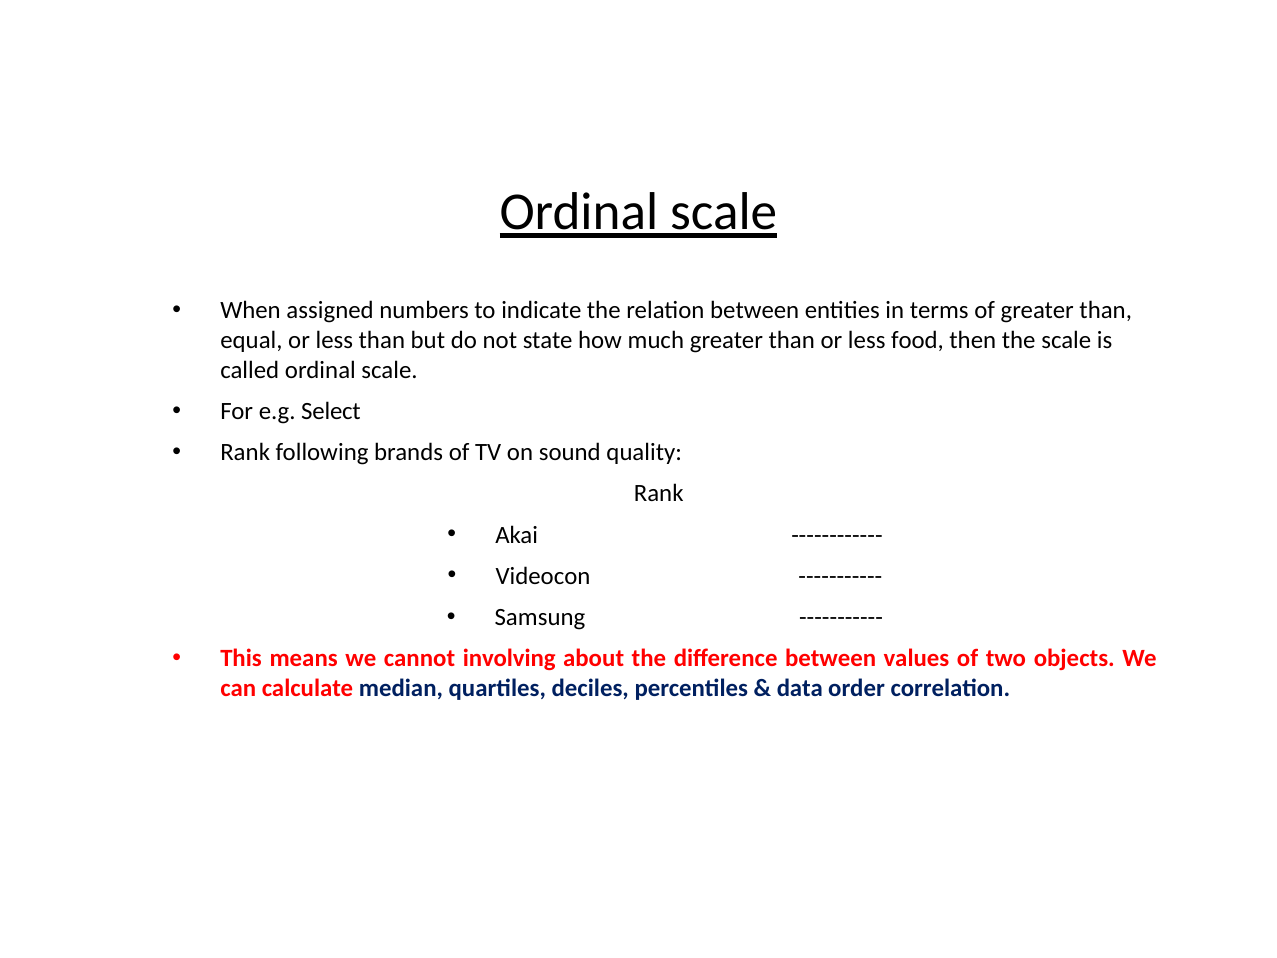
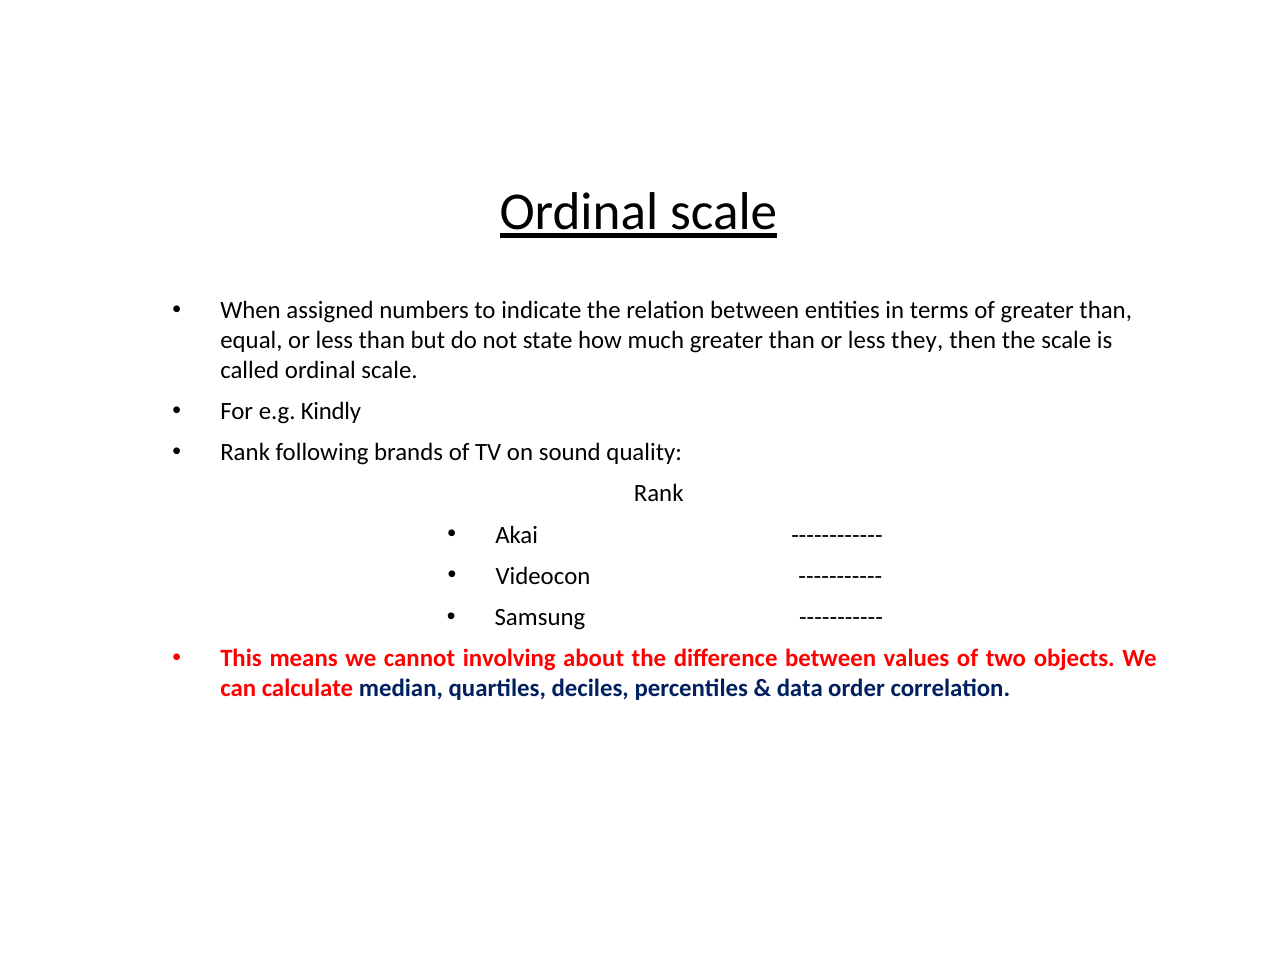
food: food -> they
Select: Select -> Kindly
